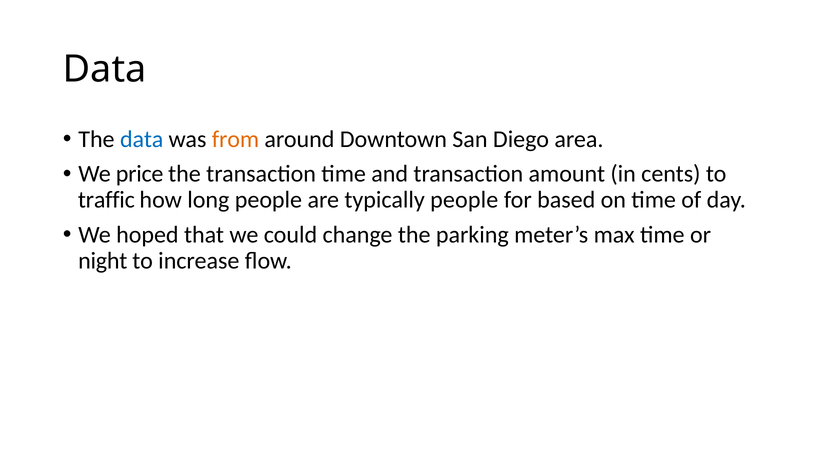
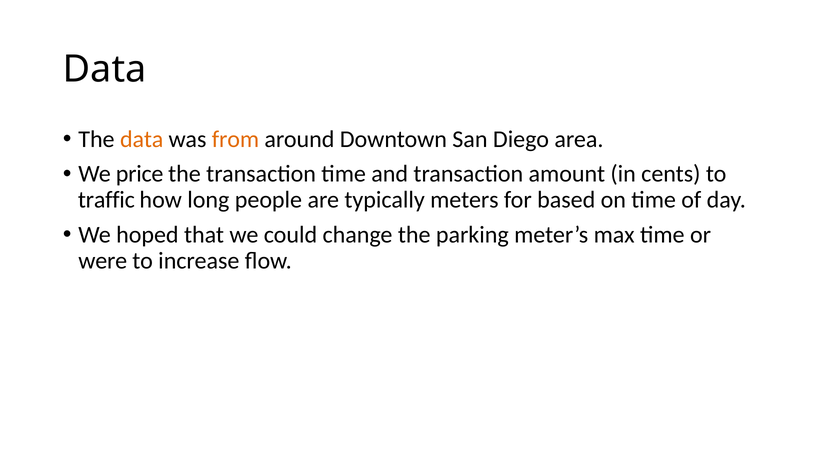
data at (142, 139) colour: blue -> orange
typically people: people -> meters
night: night -> were
